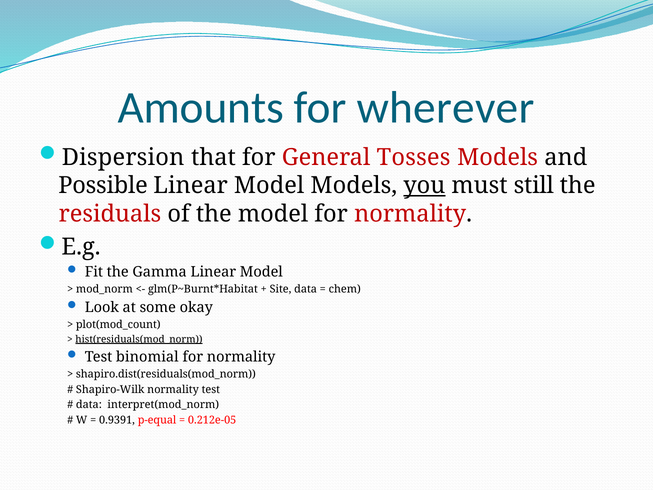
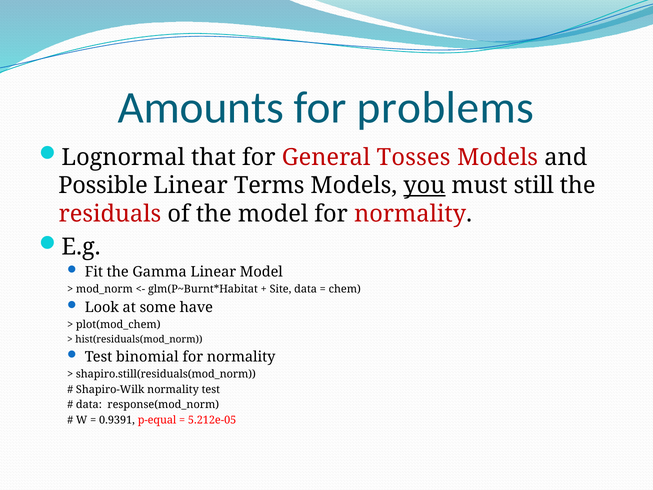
wherever: wherever -> problems
Dispersion: Dispersion -> Lognormal
Model at (269, 185): Model -> Terms
okay: okay -> have
plot(mod_count: plot(mod_count -> plot(mod_chem
hist(residuals(mod_norm underline: present -> none
shapiro.dist(residuals(mod_norm: shapiro.dist(residuals(mod_norm -> shapiro.still(residuals(mod_norm
interpret(mod_norm: interpret(mod_norm -> response(mod_norm
0.212e-05: 0.212e-05 -> 5.212e-05
